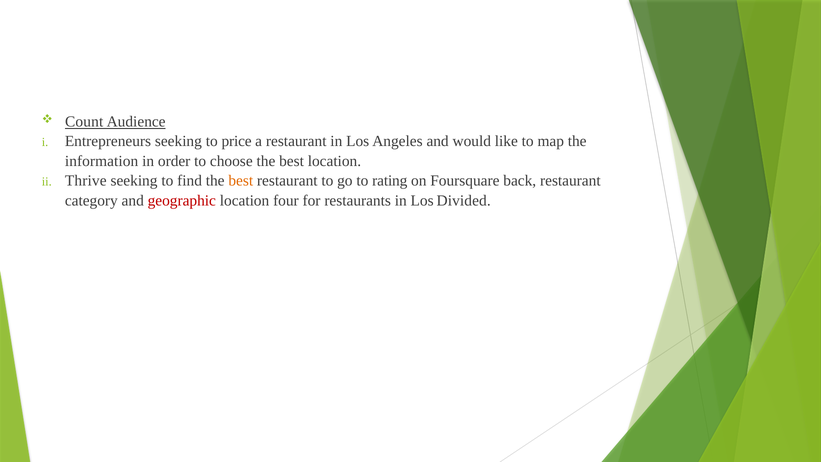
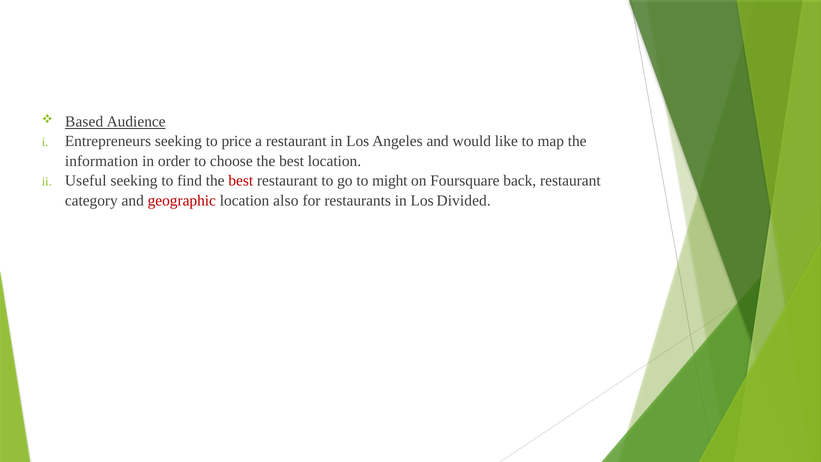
Count: Count -> Based
Thrive: Thrive -> Useful
best at (241, 181) colour: orange -> red
rating: rating -> might
four: four -> also
